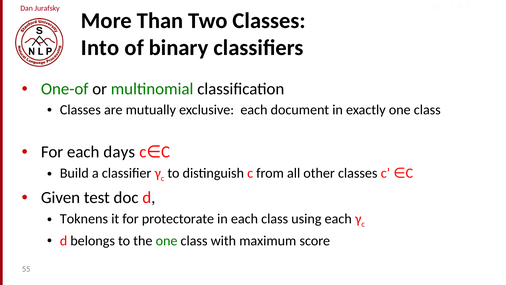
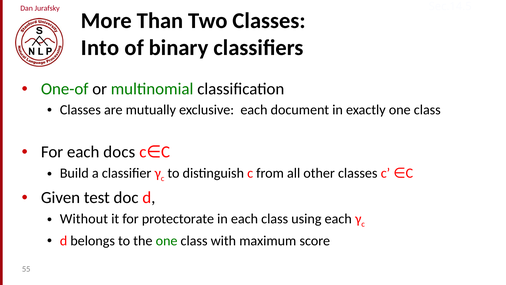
days: days -> docs
Toknens: Toknens -> Without
